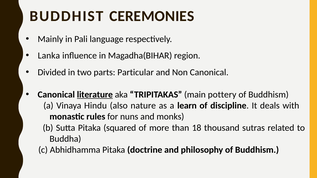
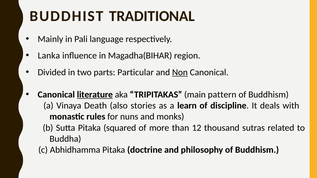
CEREMONIES: CEREMONIES -> TRADITIONAL
Non underline: none -> present
pottery: pottery -> pattern
Hindu: Hindu -> Death
nature: nature -> stories
18: 18 -> 12
